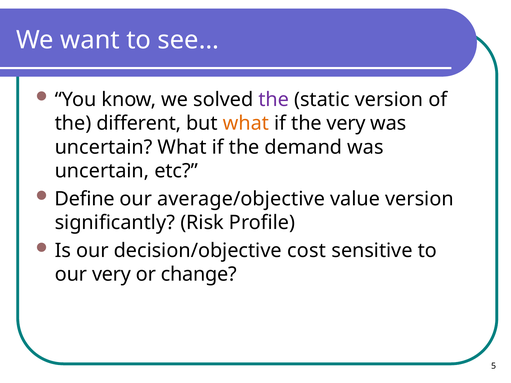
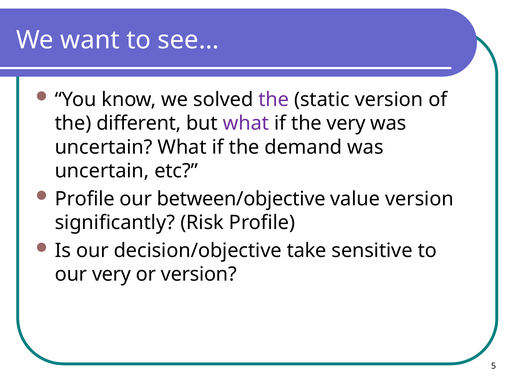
what at (246, 123) colour: orange -> purple
Define at (85, 199): Define -> Profile
average/objective: average/objective -> between/objective
cost: cost -> take
or change: change -> version
